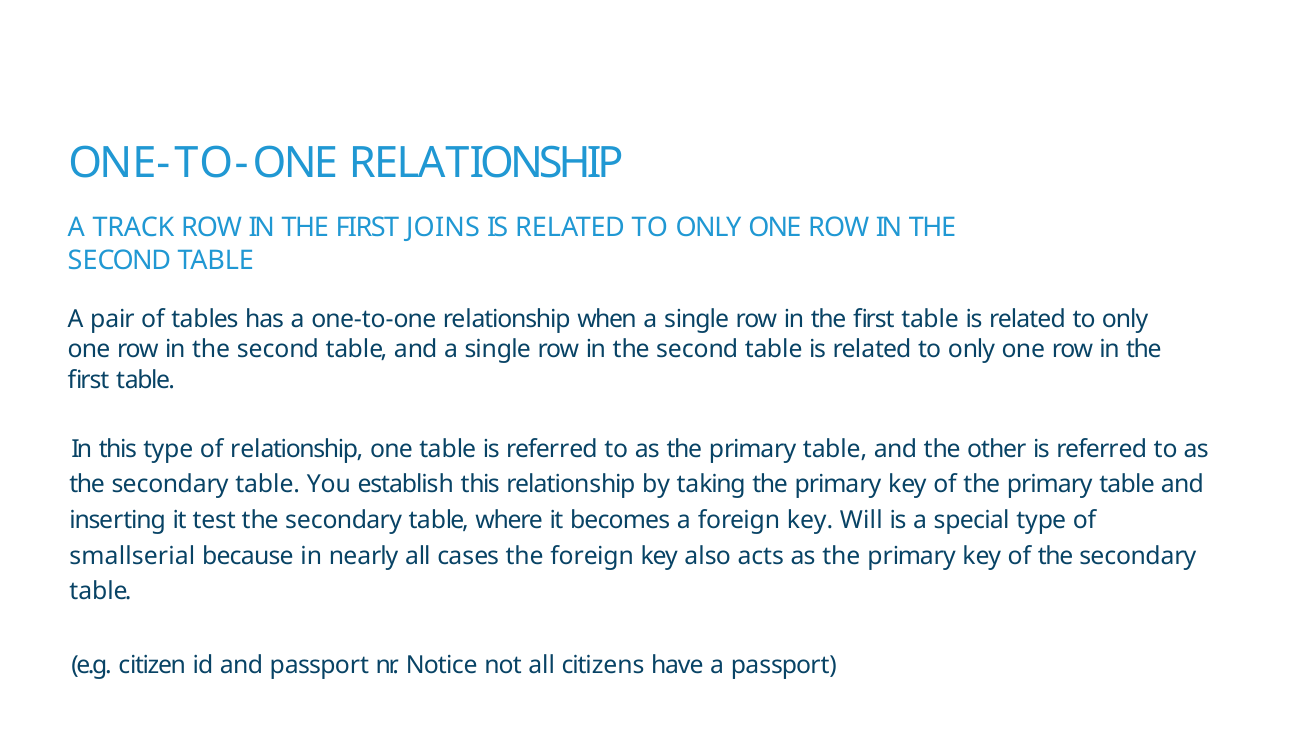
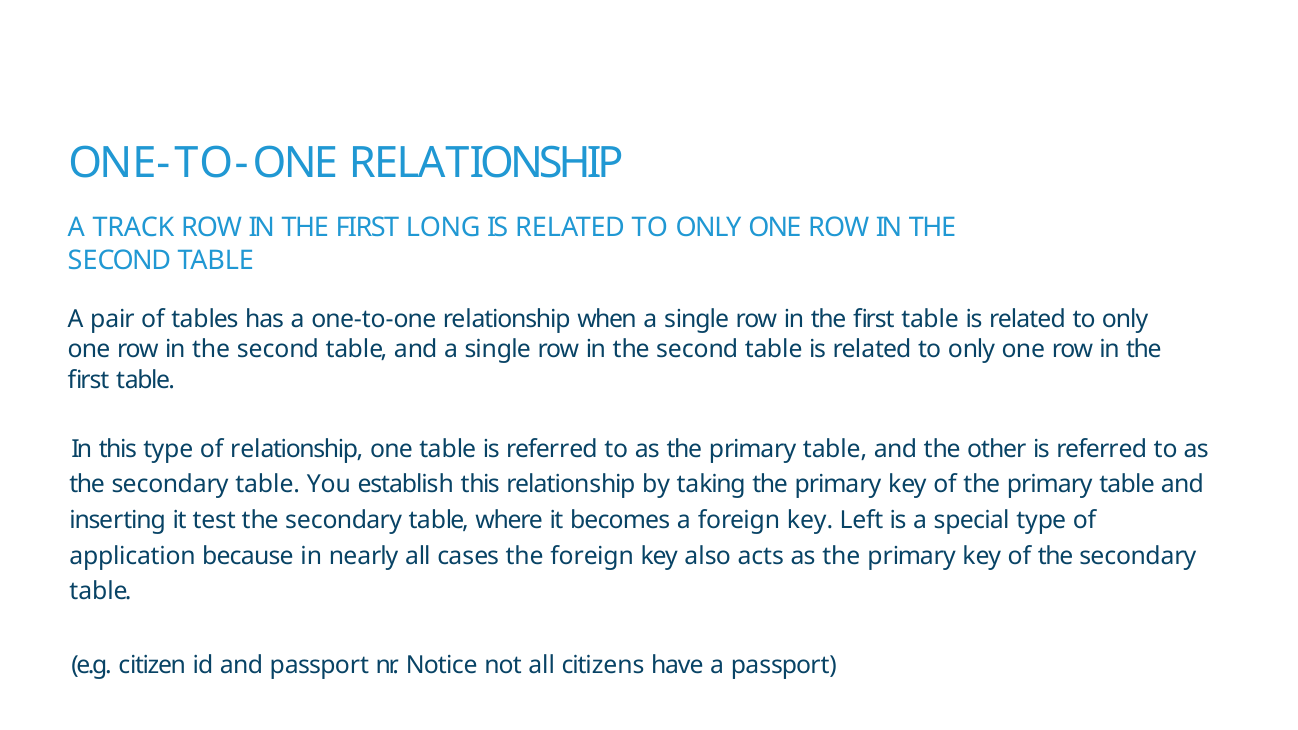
JOINS: JOINS -> LONG
Will: Will -> Left
smallserial: smallserial -> application
